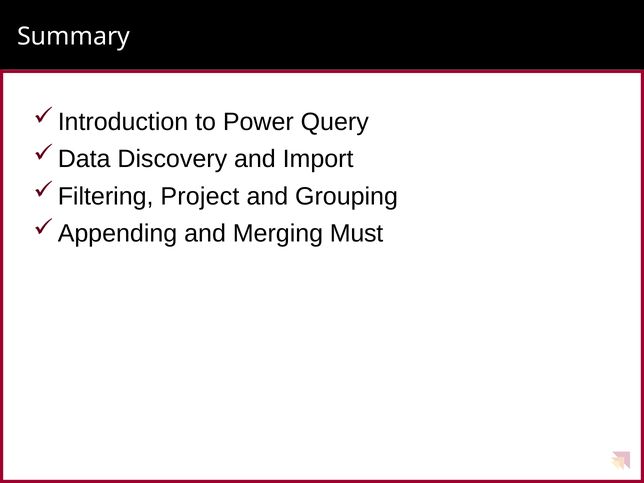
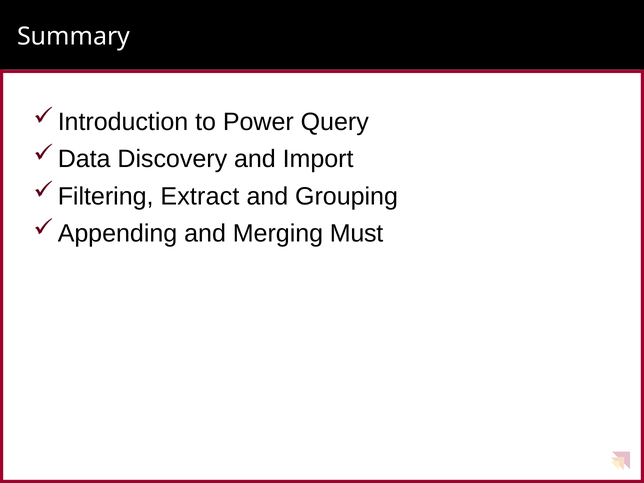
Project: Project -> Extract
